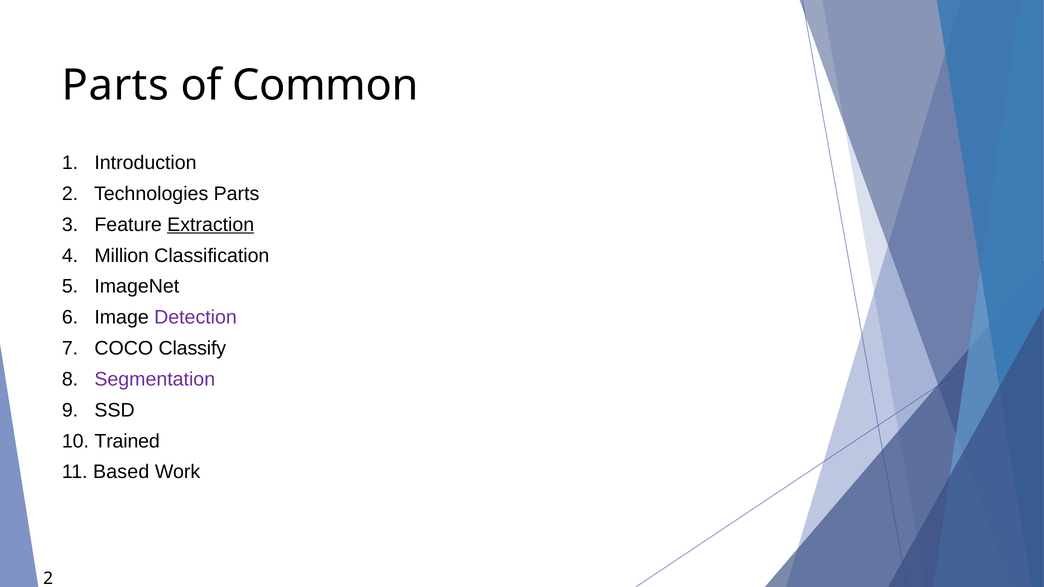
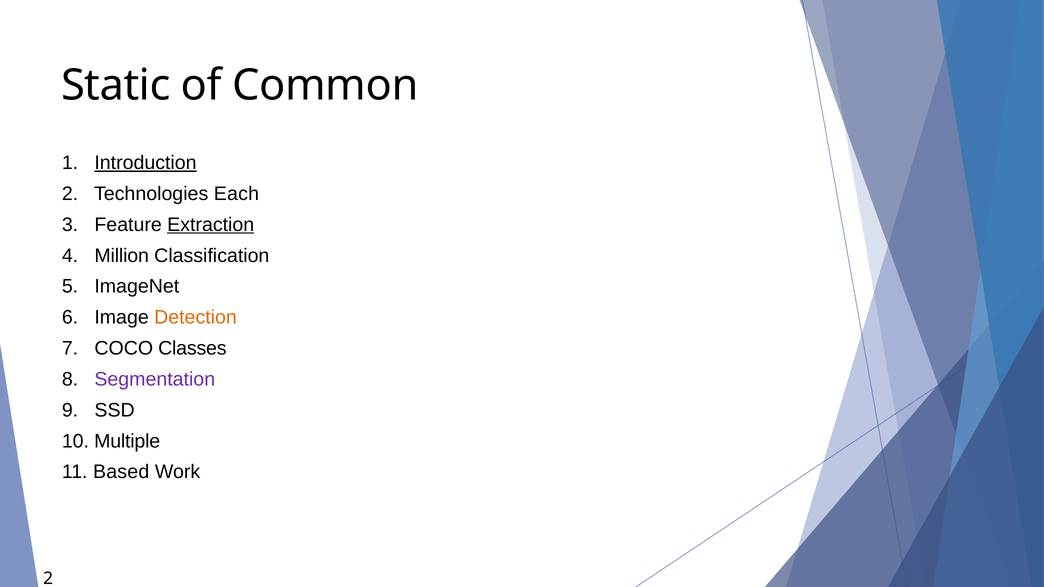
Parts at (115, 85): Parts -> Static
Introduction underline: none -> present
Technologies Parts: Parts -> Each
Detection colour: purple -> orange
Classify: Classify -> Classes
Trained: Trained -> Multiple
